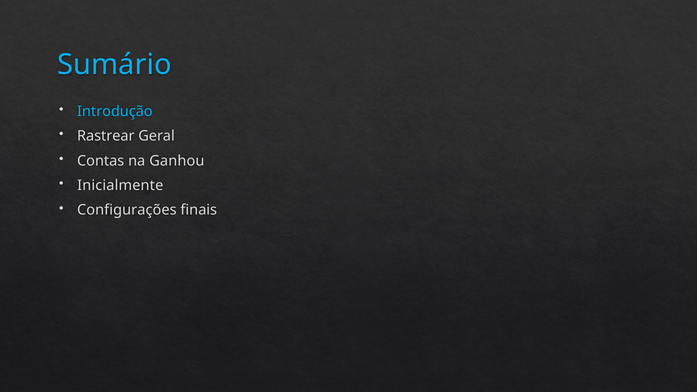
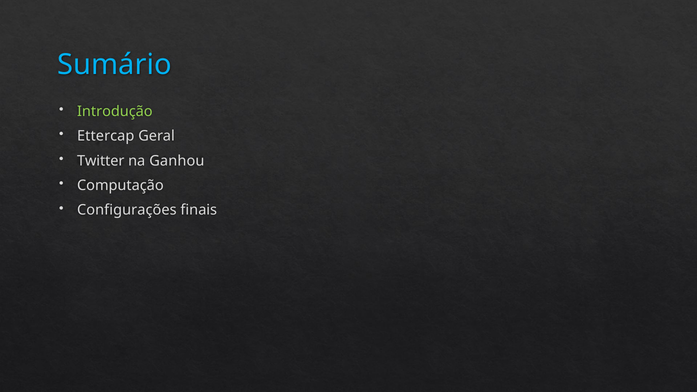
Introdução colour: light blue -> light green
Rastrear: Rastrear -> Ettercap
Contas: Contas -> Twitter
Inicialmente: Inicialmente -> Computação
